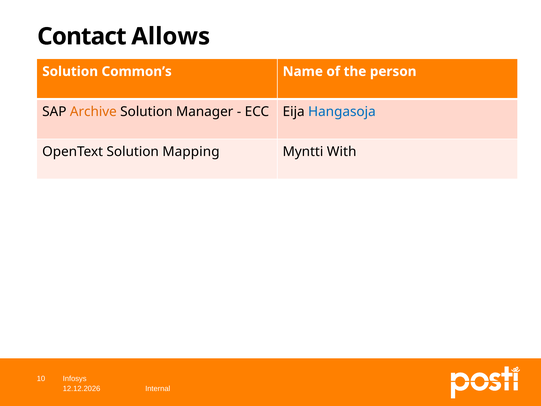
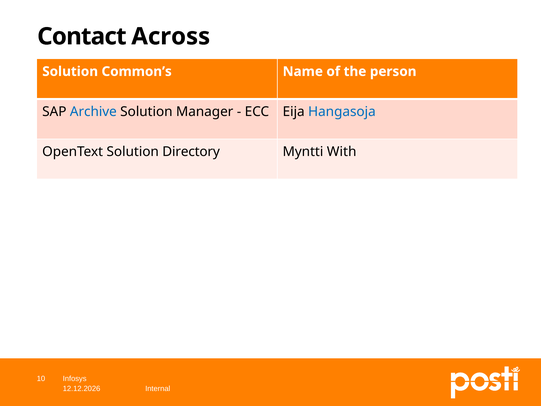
Allows: Allows -> Across
Archive colour: orange -> blue
Mapping: Mapping -> Directory
